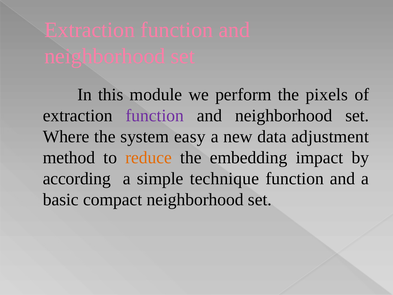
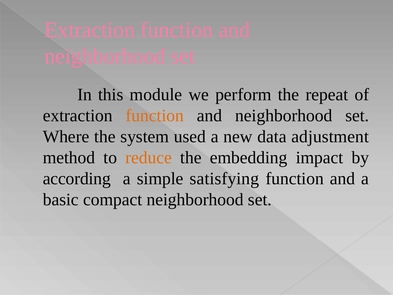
pixels: pixels -> repeat
function at (155, 116) colour: purple -> orange
easy: easy -> used
technique: technique -> satisfying
